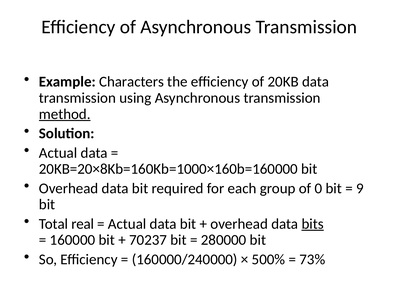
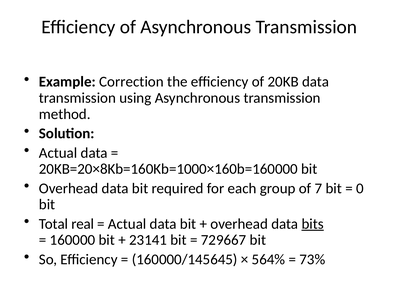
Characters: Characters -> Correction
method underline: present -> none
0: 0 -> 7
9: 9 -> 0
70237: 70237 -> 23141
280000: 280000 -> 729667
160000/240000: 160000/240000 -> 160000/145645
500%: 500% -> 564%
